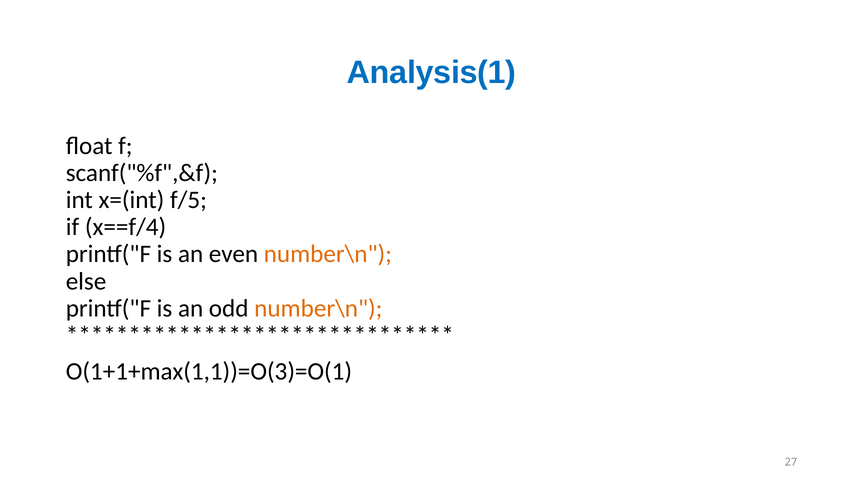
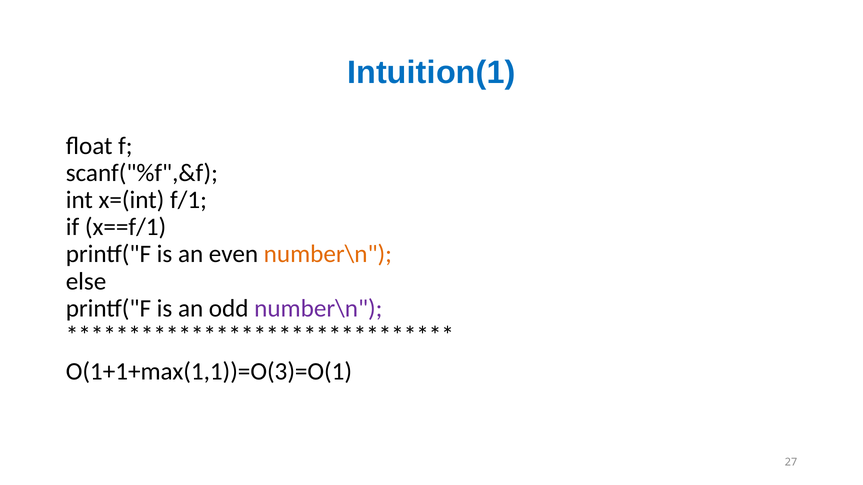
Analysis(1: Analysis(1 -> Intuition(1
f/5: f/5 -> f/1
x==f/4: x==f/4 -> x==f/1
number\n at (318, 309) colour: orange -> purple
